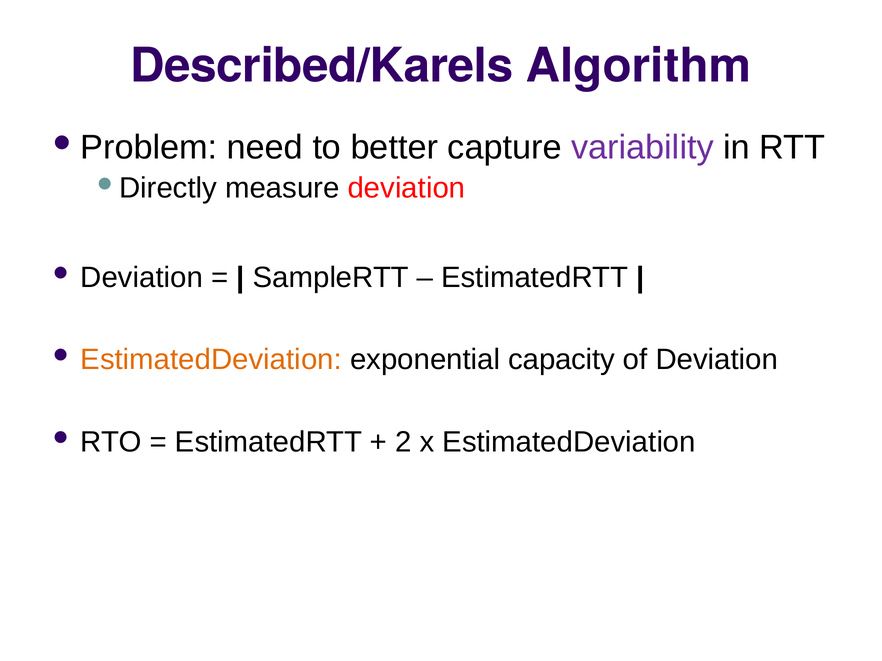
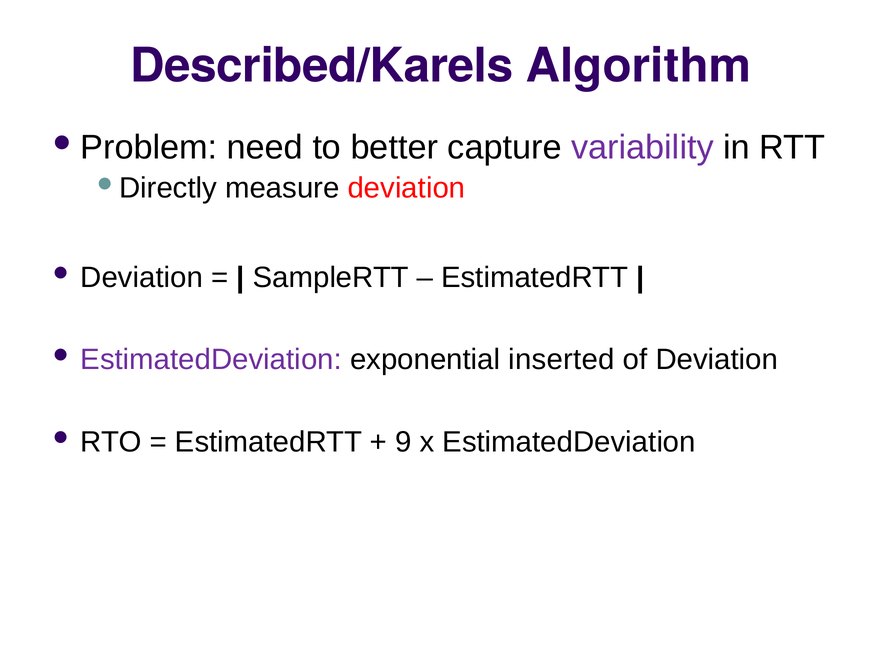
EstimatedDeviation at (211, 360) colour: orange -> purple
capacity: capacity -> inserted
2: 2 -> 9
